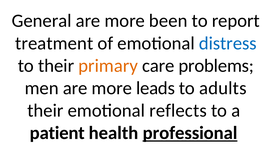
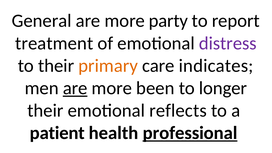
been: been -> party
distress colour: blue -> purple
problems: problems -> indicates
are at (75, 88) underline: none -> present
leads: leads -> been
adults: adults -> longer
